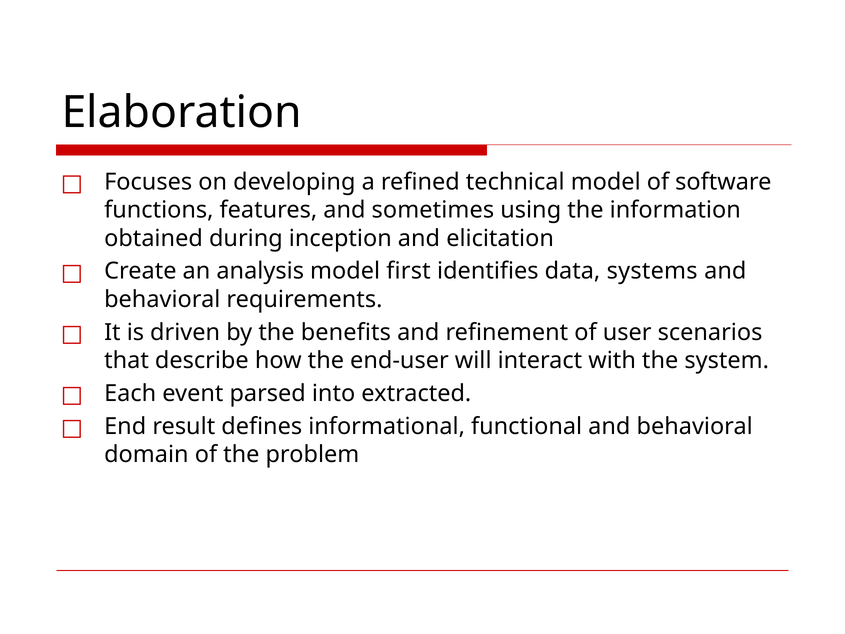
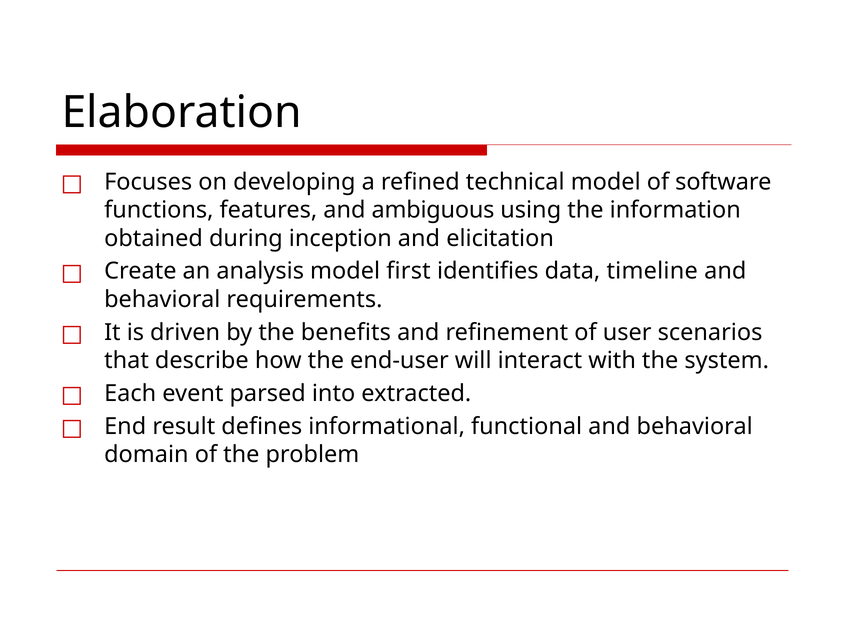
sometimes: sometimes -> ambiguous
systems: systems -> timeline
